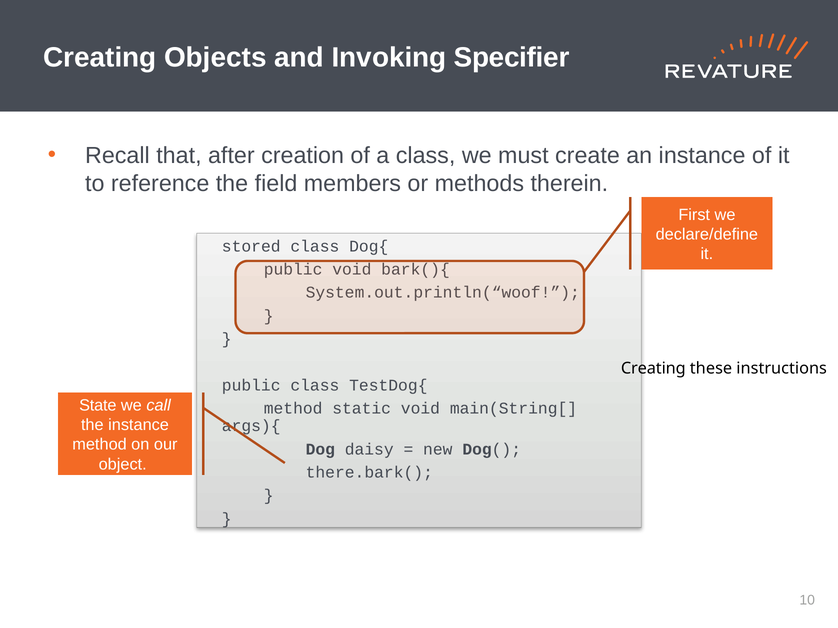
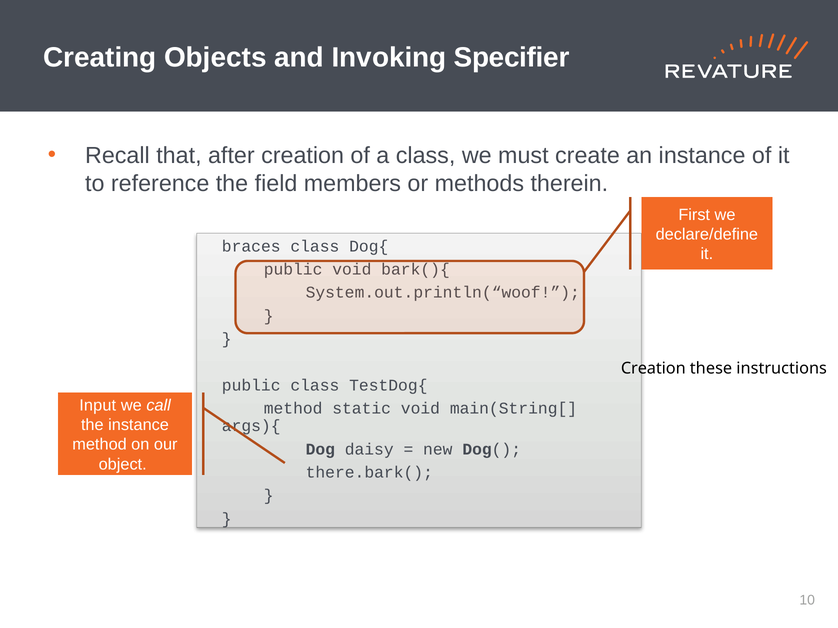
stored: stored -> braces
Creating at (653, 369): Creating -> Creation
State: State -> Input
